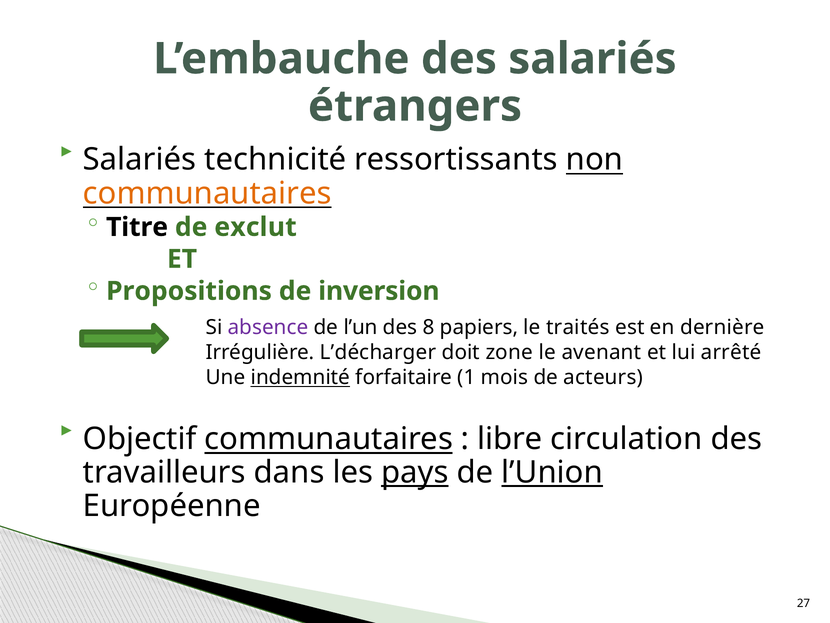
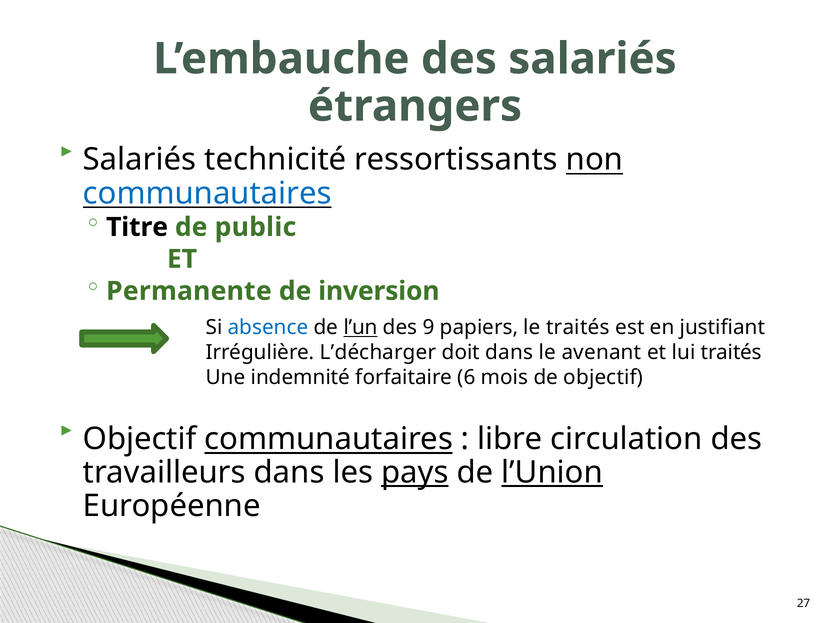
communautaires at (207, 193) colour: orange -> blue
exclut: exclut -> public
Propositions: Propositions -> Permanente
absence colour: purple -> blue
l’un underline: none -> present
8: 8 -> 9
dernière: dernière -> justifiant
doit zone: zone -> dans
lui arrêté: arrêté -> traités
indemnité underline: present -> none
1: 1 -> 6
de acteurs: acteurs -> objectif
